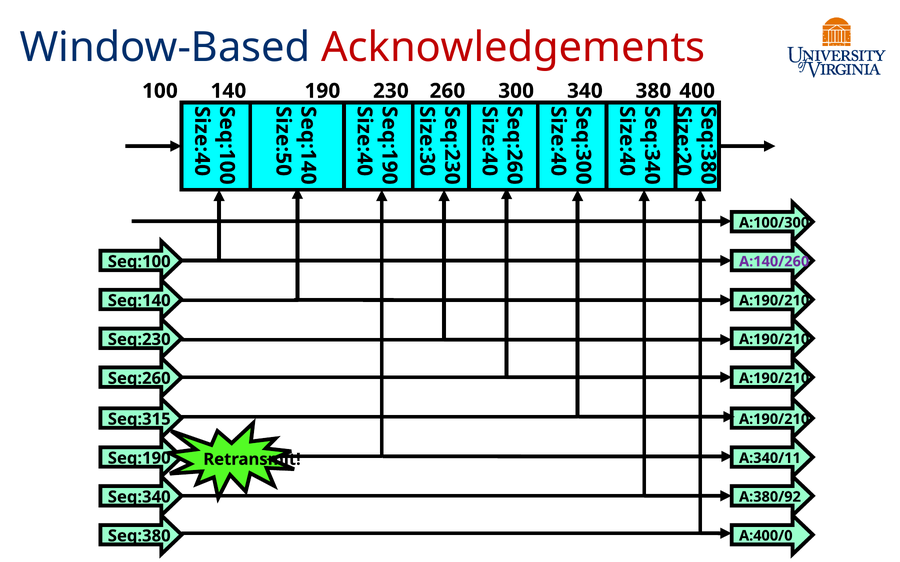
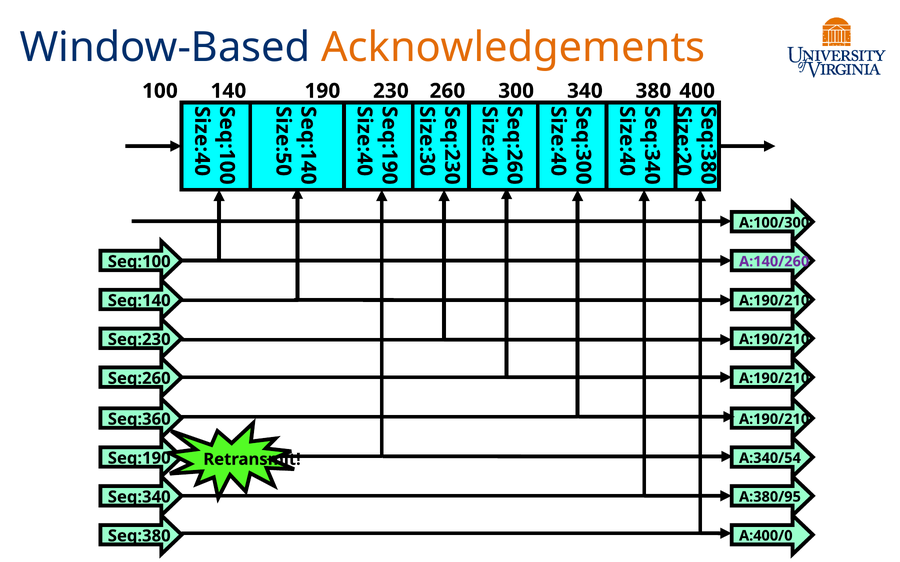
Acknowledgements colour: red -> orange
Seq:315: Seq:315 -> Seq:360
A:340/11: A:340/11 -> A:340/54
A:380/92: A:380/92 -> A:380/95
